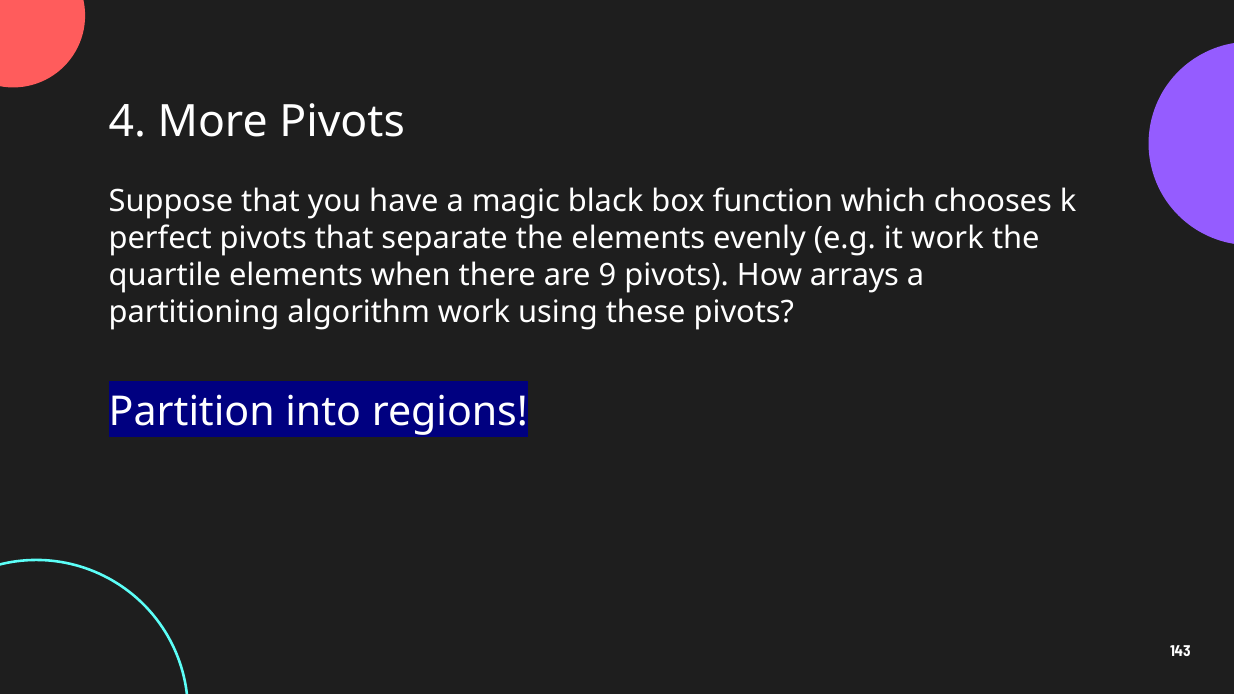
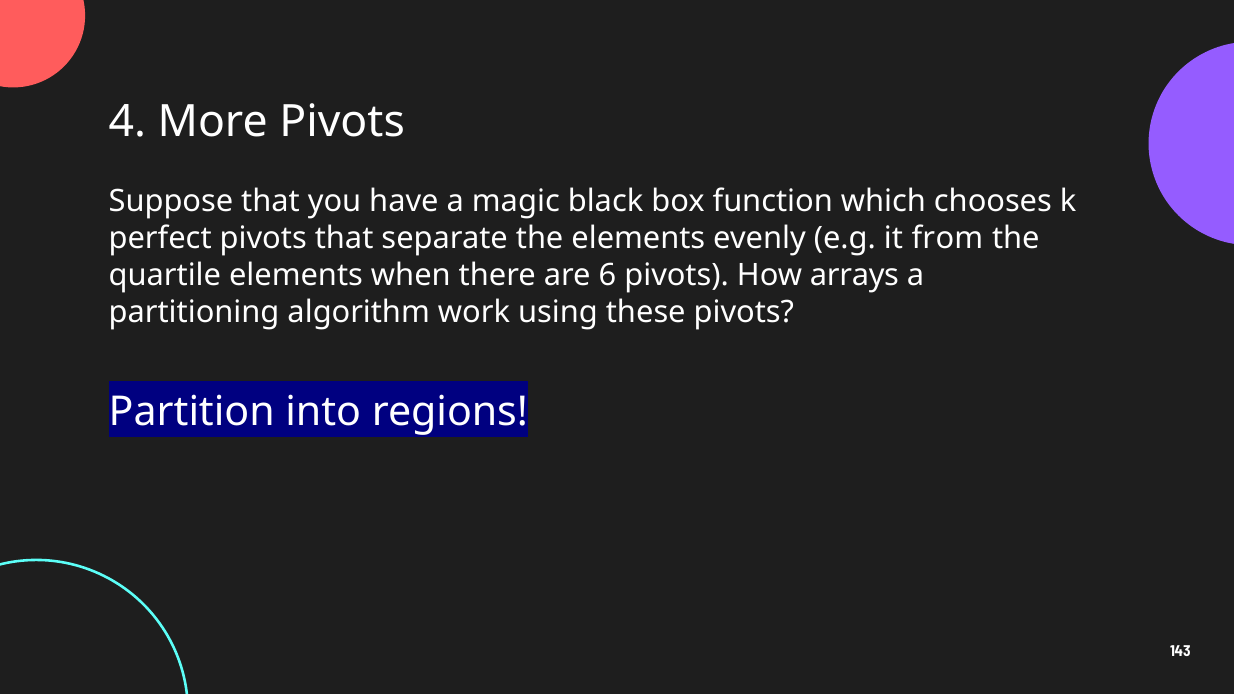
it work: work -> from
9: 9 -> 6
